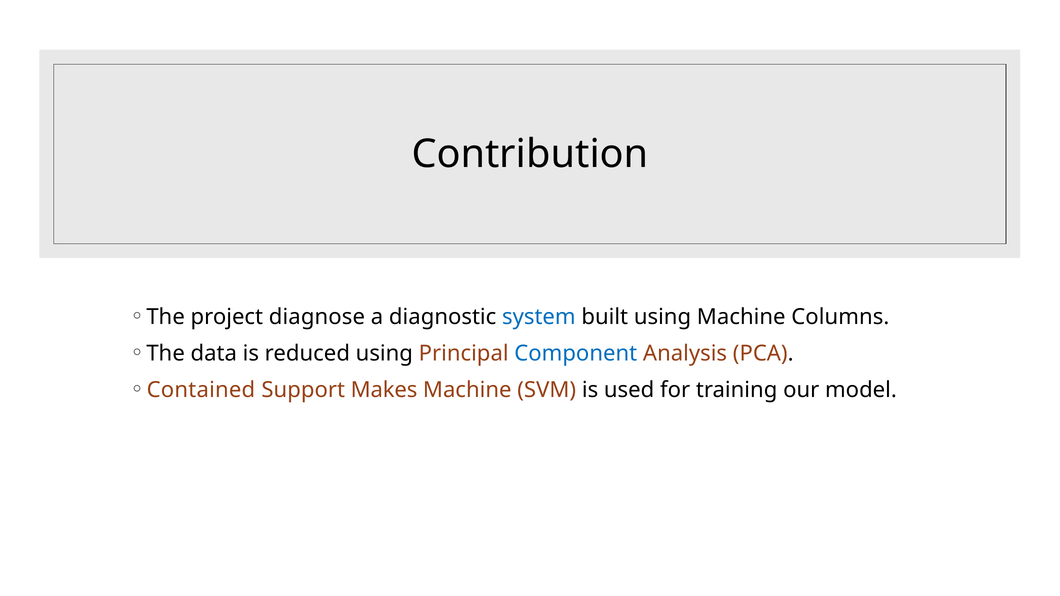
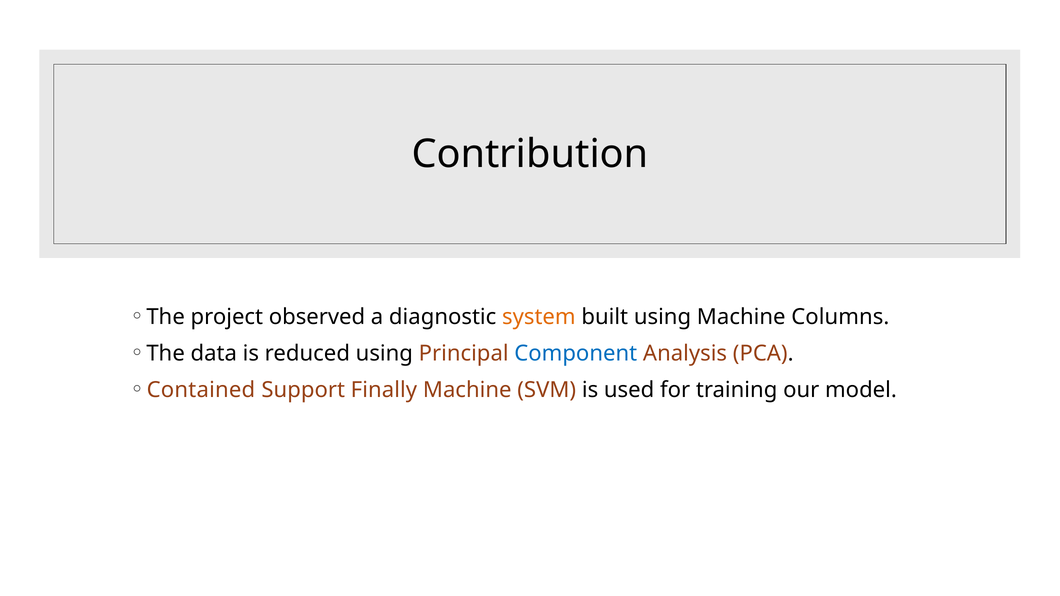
diagnose: diagnose -> observed
system colour: blue -> orange
Makes: Makes -> Finally
